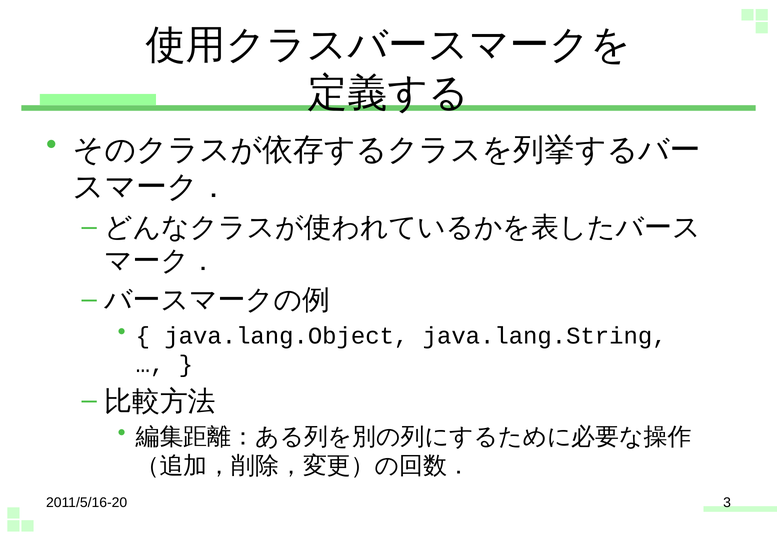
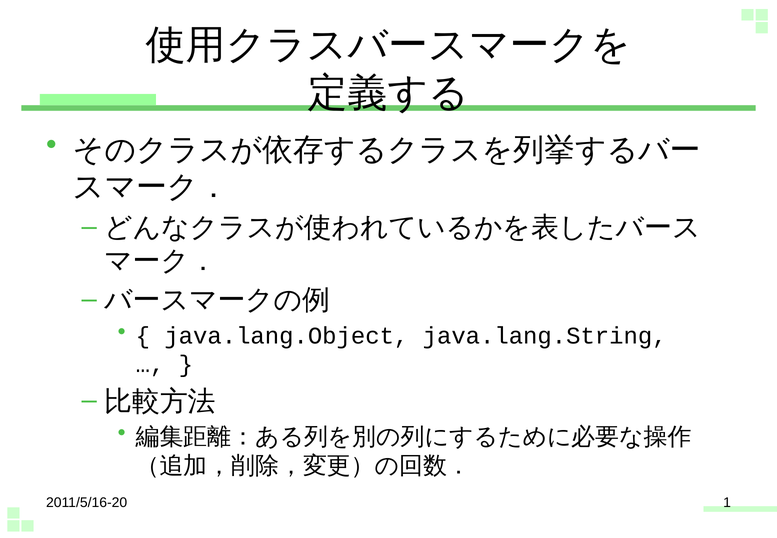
3: 3 -> 1
